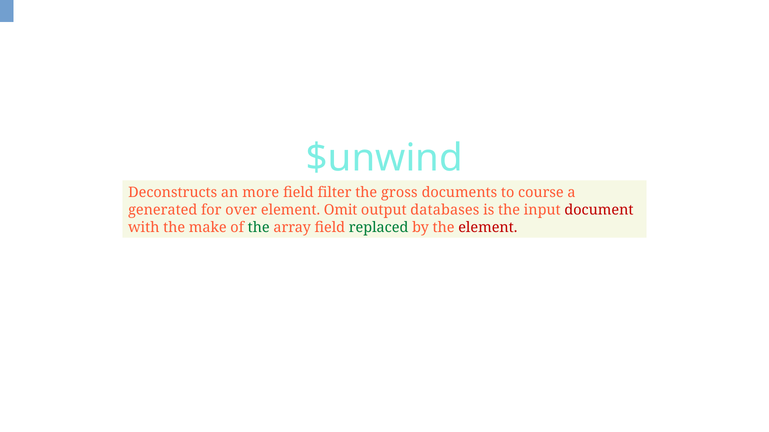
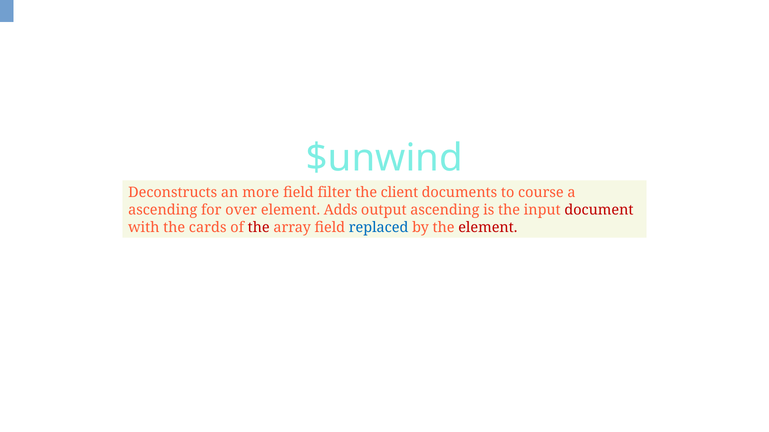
gross: gross -> client
generated at (163, 210): generated -> ascending
Omit: Omit -> Adds
output databases: databases -> ascending
make: make -> cards
the at (259, 228) colour: green -> red
replaced colour: green -> blue
